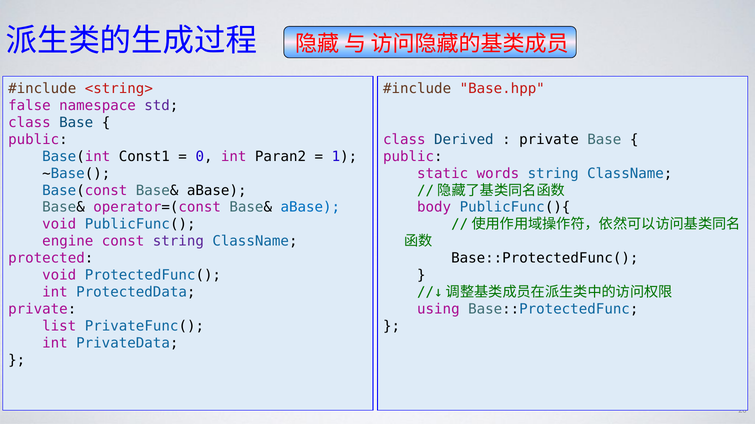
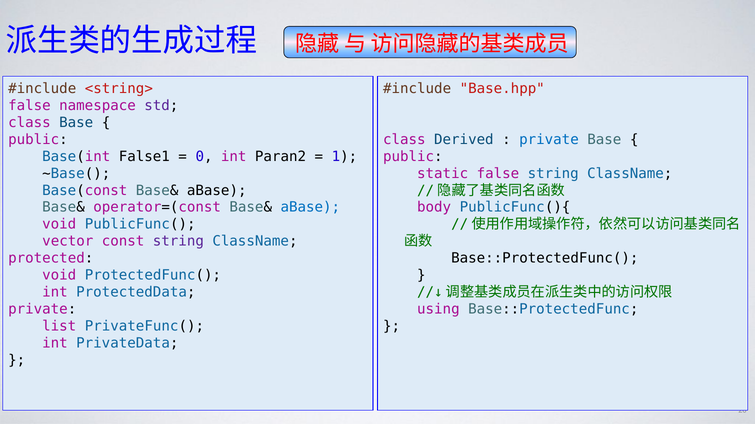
private at (549, 140) colour: black -> blue
Const1: Const1 -> False1
static words: words -> false
engine: engine -> vector
